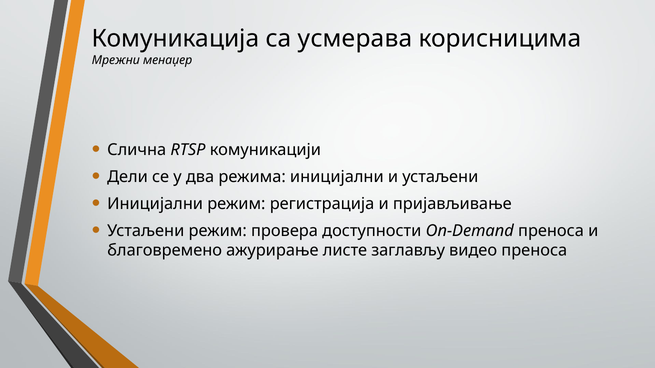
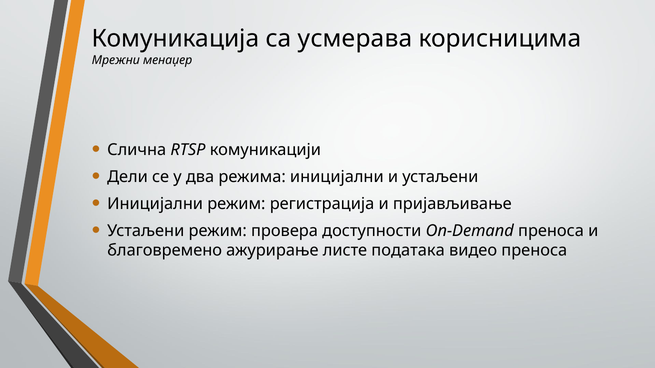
заглављу: заглављу -> података
